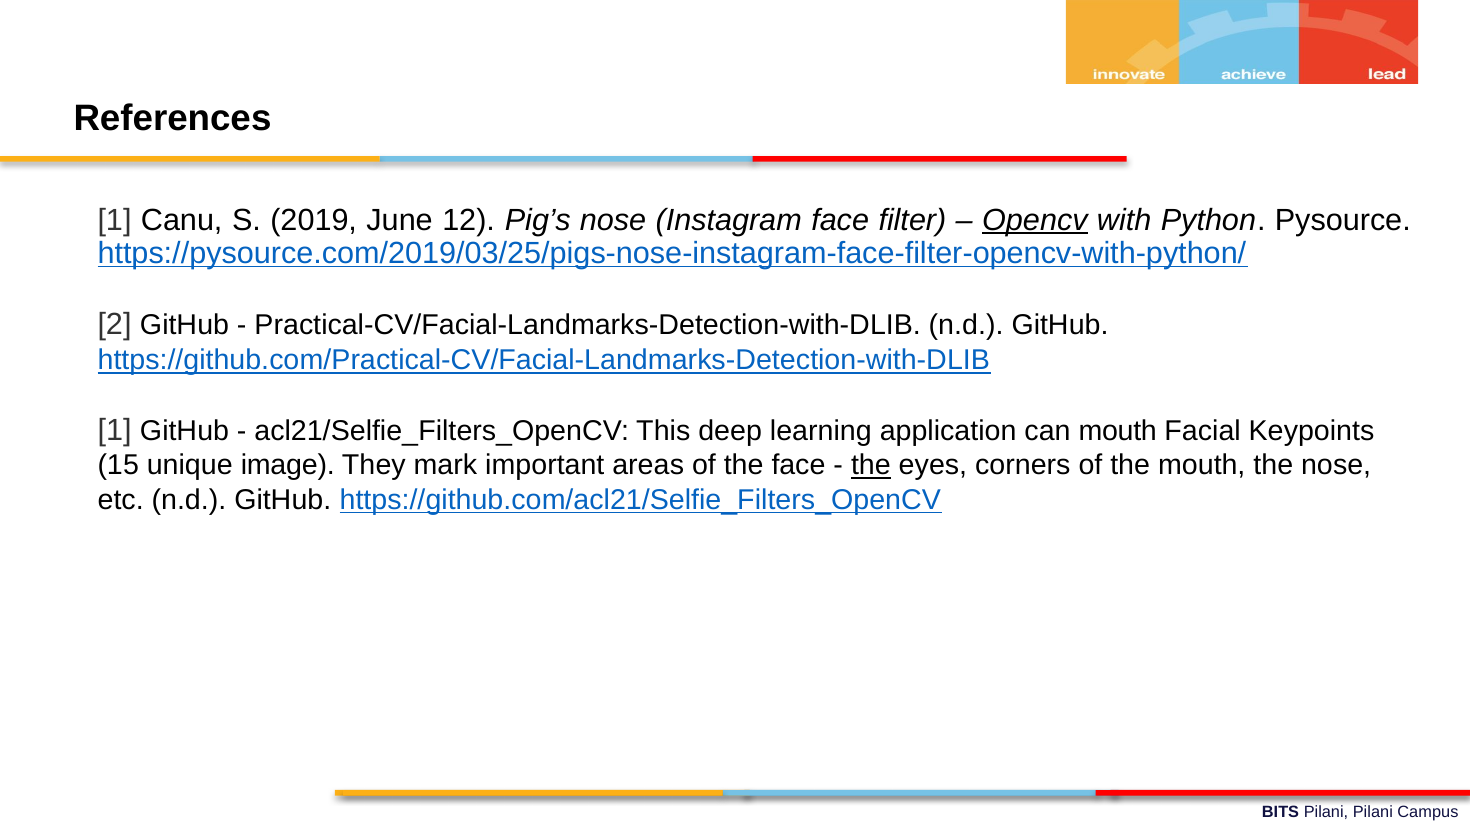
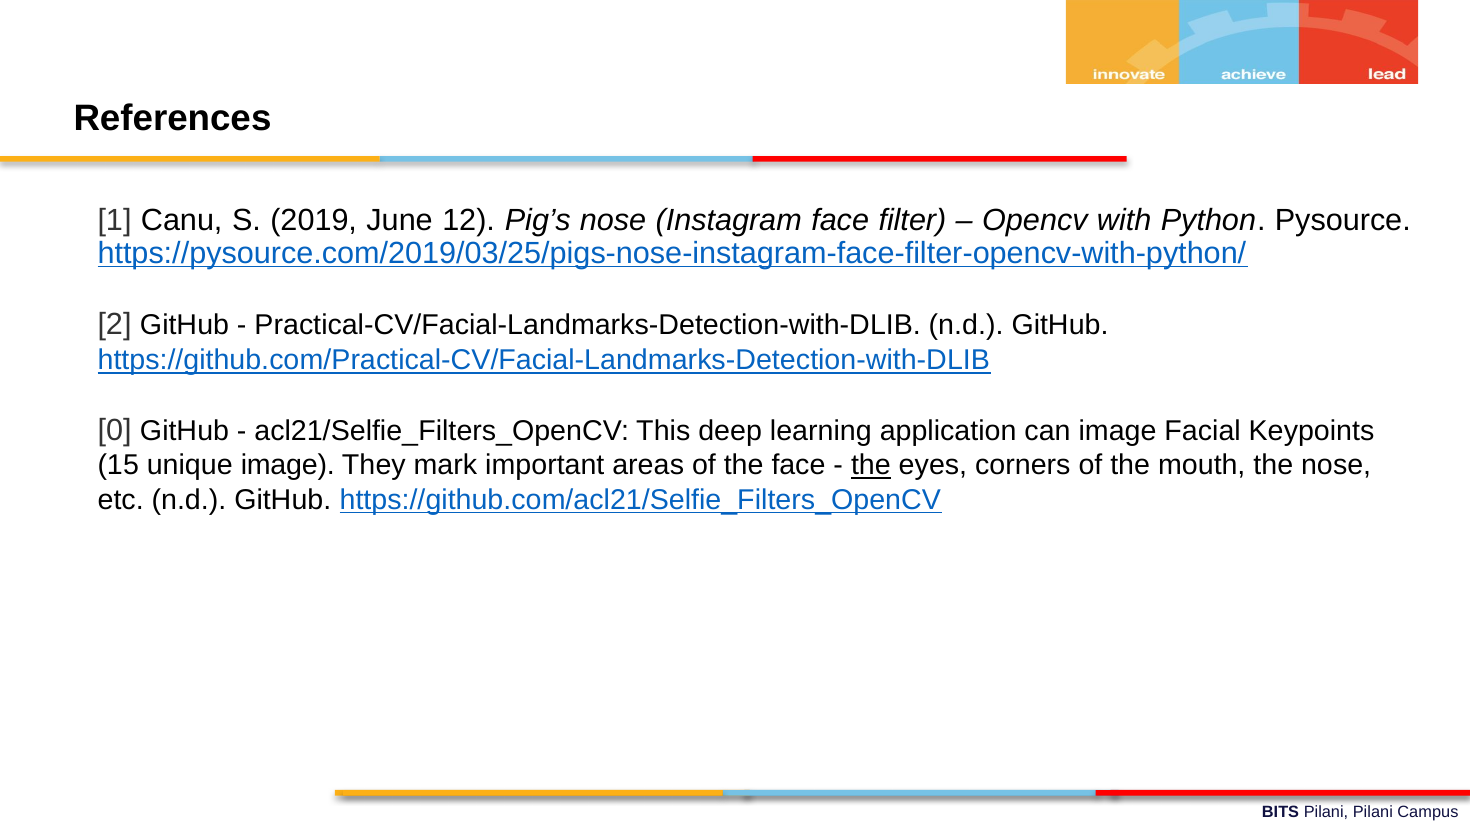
Opencv underline: present -> none
1 at (115, 430): 1 -> 0
can mouth: mouth -> image
